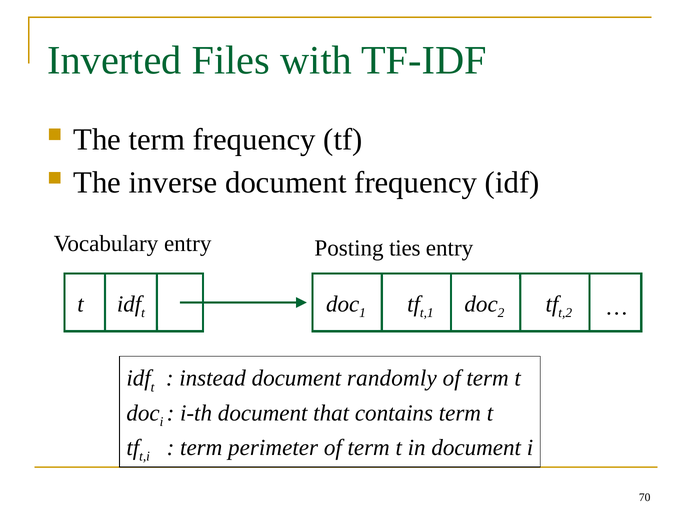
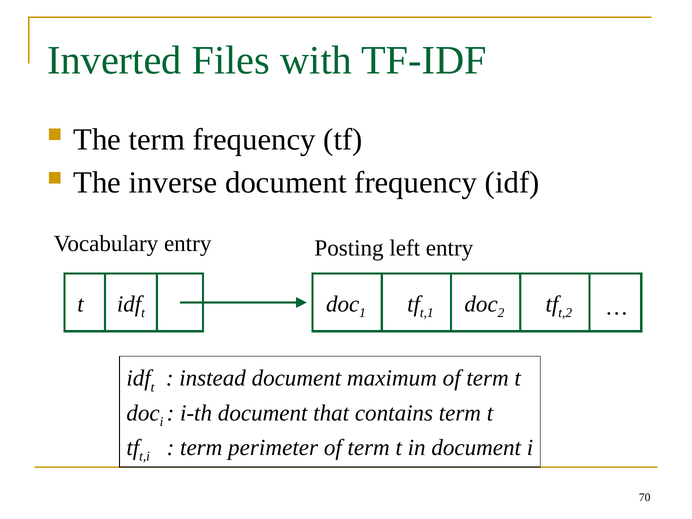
ties: ties -> left
randomly: randomly -> maximum
